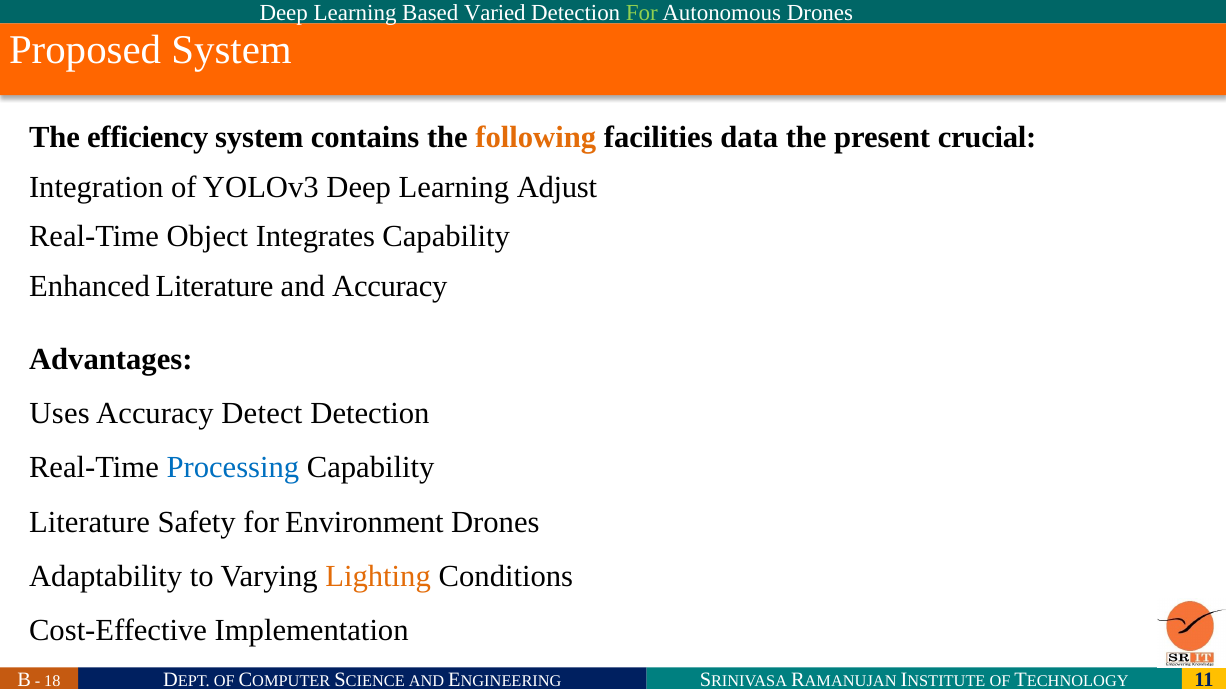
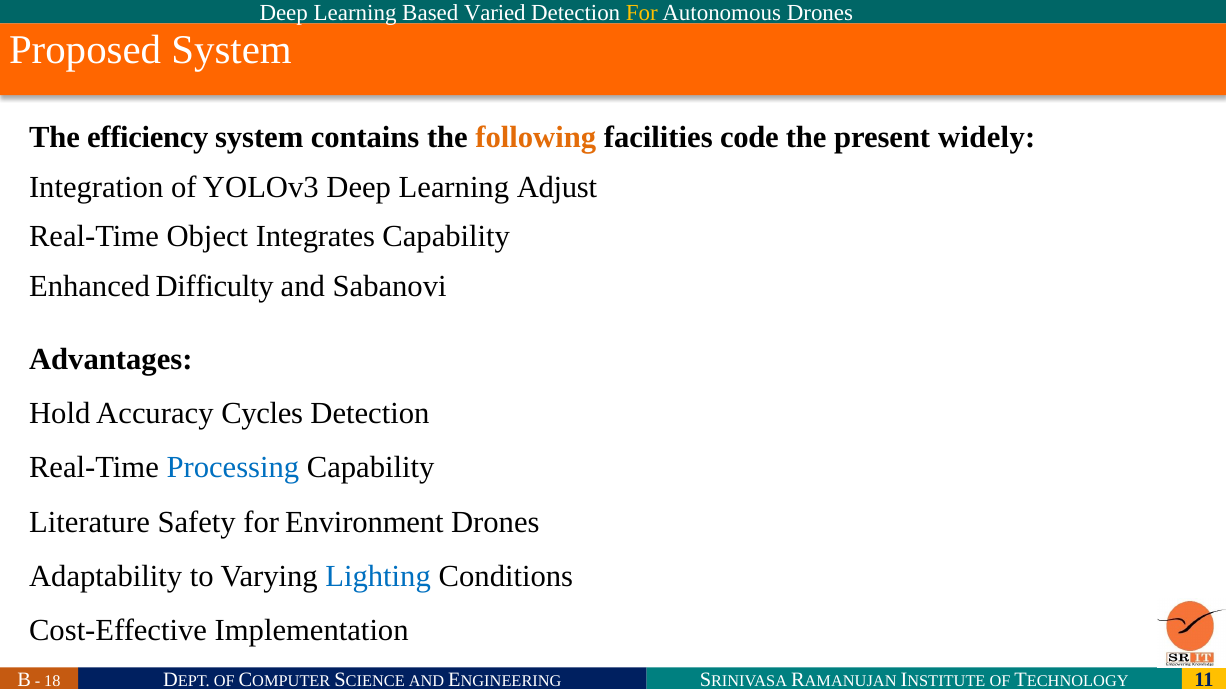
For at (642, 13) colour: light green -> yellow
data: data -> code
crucial: crucial -> widely
Enhanced Literature: Literature -> Difficulty
and Accuracy: Accuracy -> Sabanovi
Uses: Uses -> Hold
Detect: Detect -> Cycles
Lighting colour: orange -> blue
